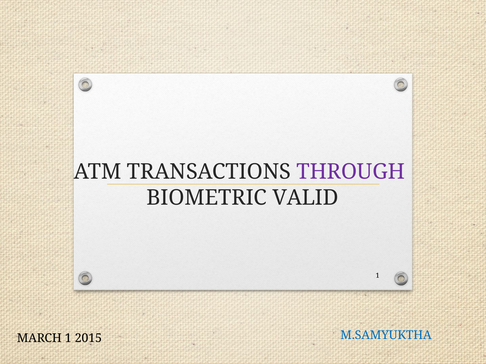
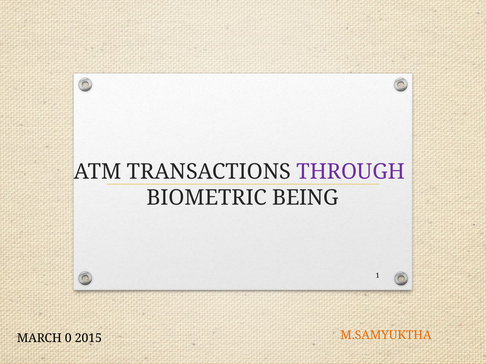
VALID: VALID -> BEING
MARCH 1: 1 -> 0
M.SAMYUKTHA colour: blue -> orange
